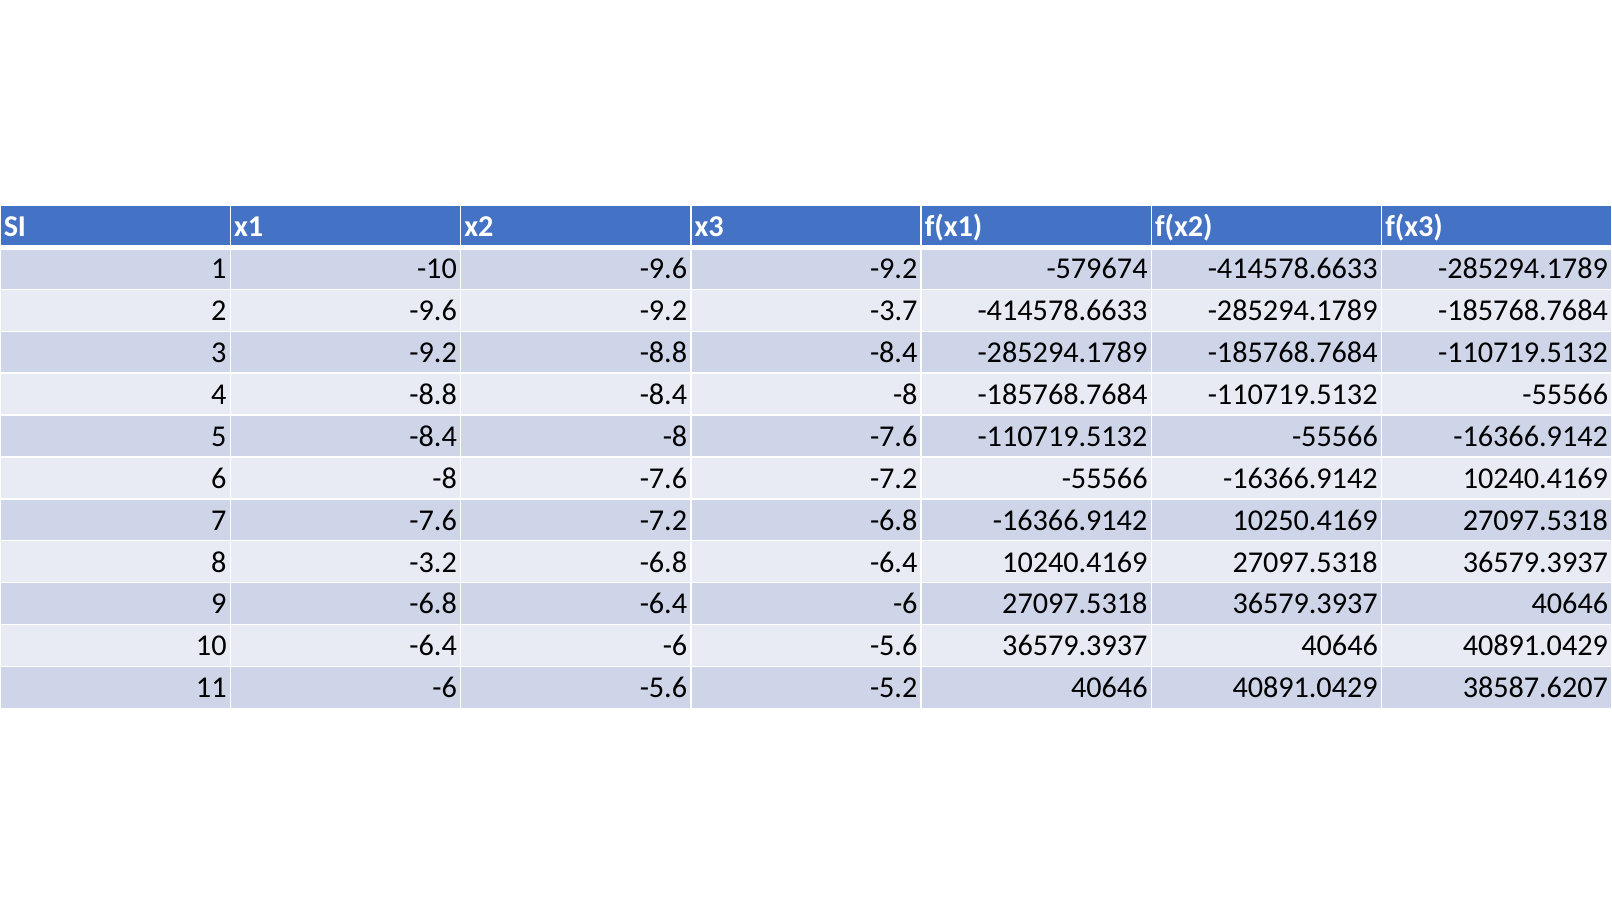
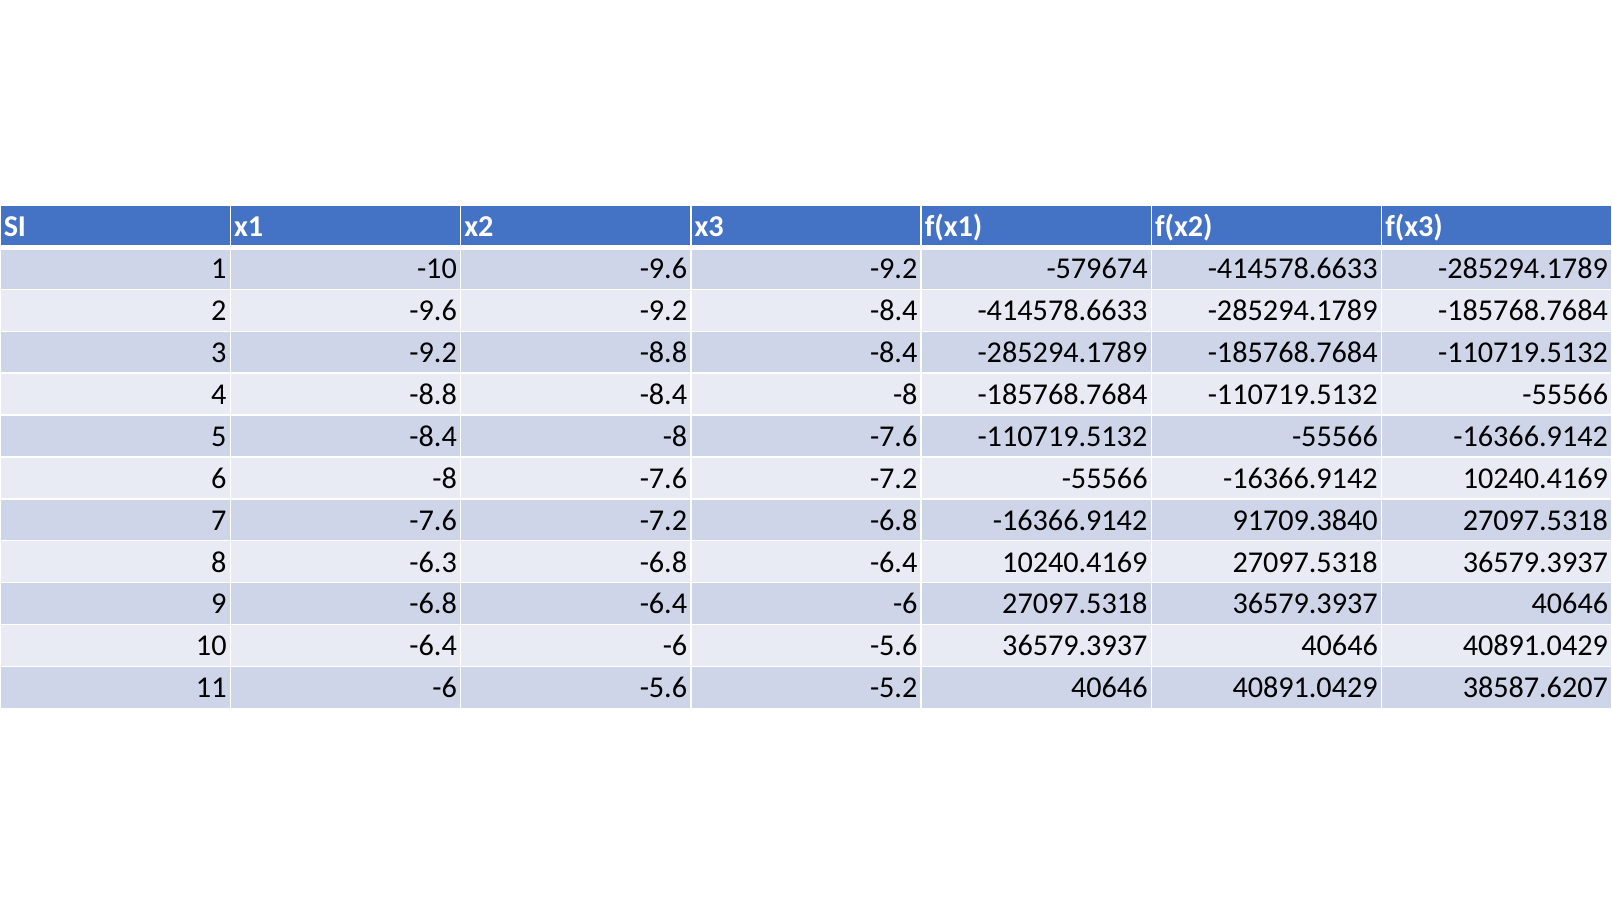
-9.2 -3.7: -3.7 -> -8.4
10250.4169: 10250.4169 -> 91709.3840
-3.2: -3.2 -> -6.3
